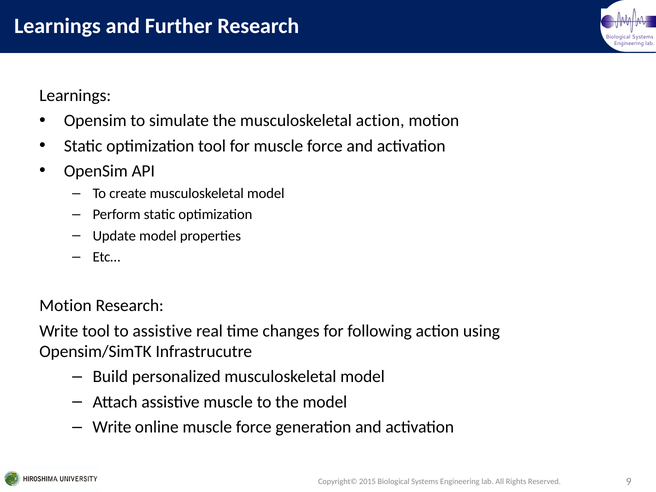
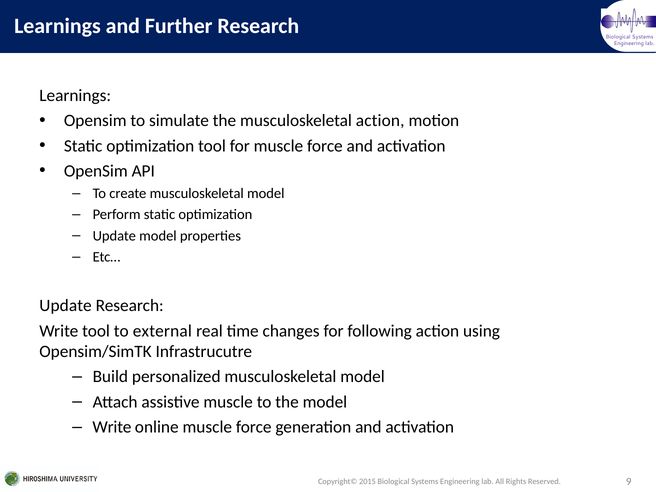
Motion at (66, 306): Motion -> Update
to assistive: assistive -> external
